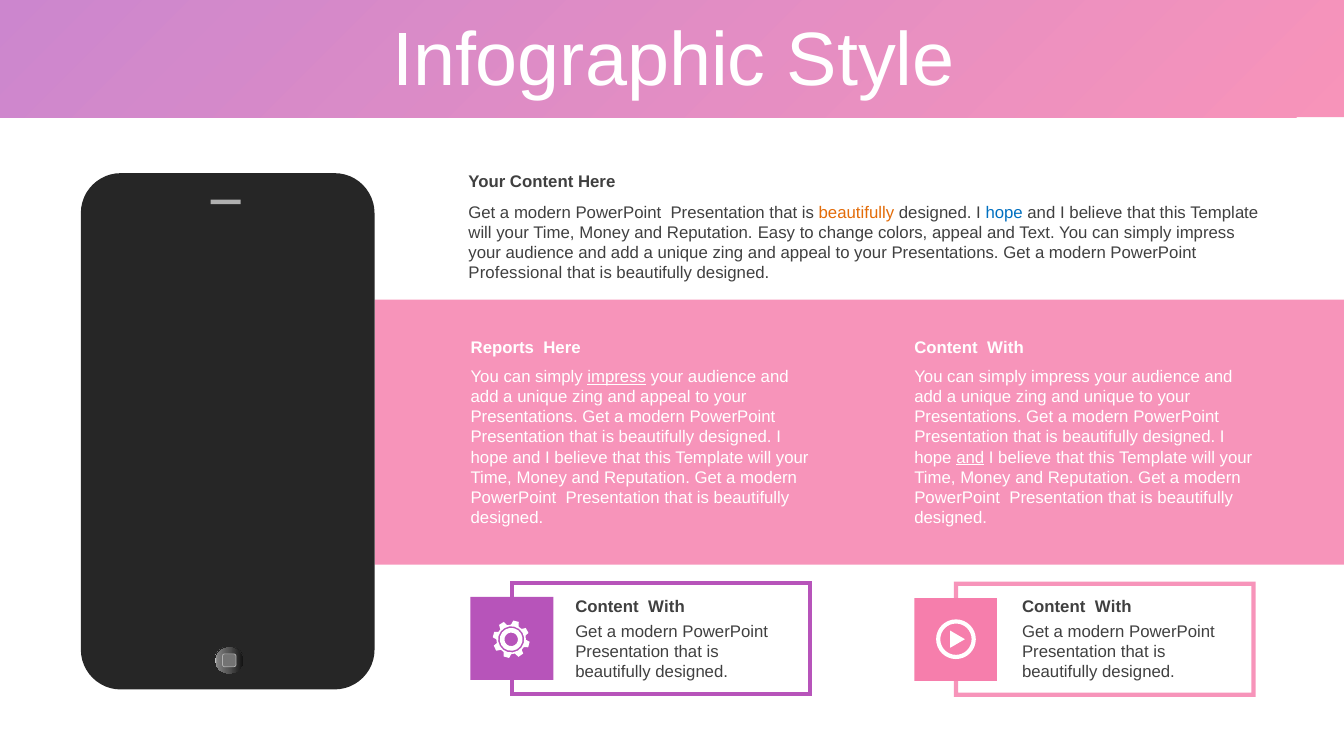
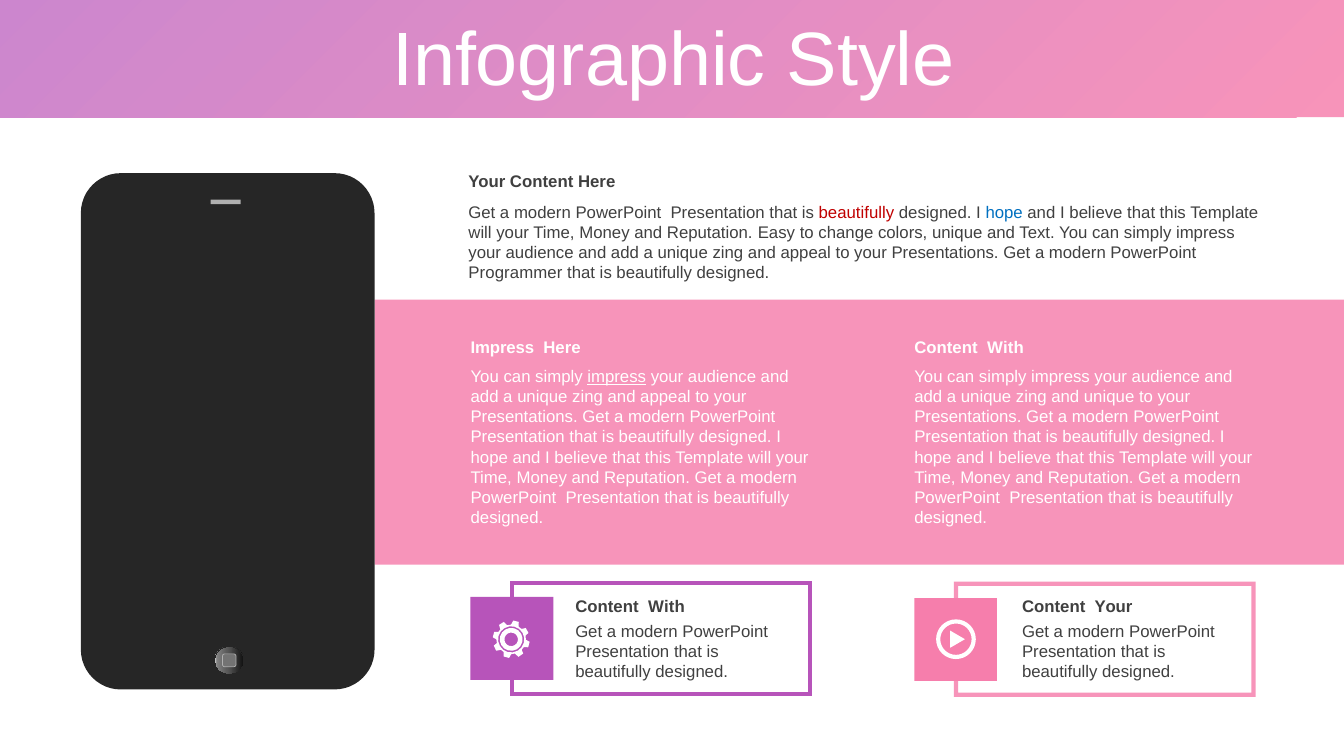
beautifully at (856, 213) colour: orange -> red
colors appeal: appeal -> unique
Professional: Professional -> Programmer
Reports at (502, 348): Reports -> Impress
and at (970, 458) underline: present -> none
With at (1113, 607): With -> Your
